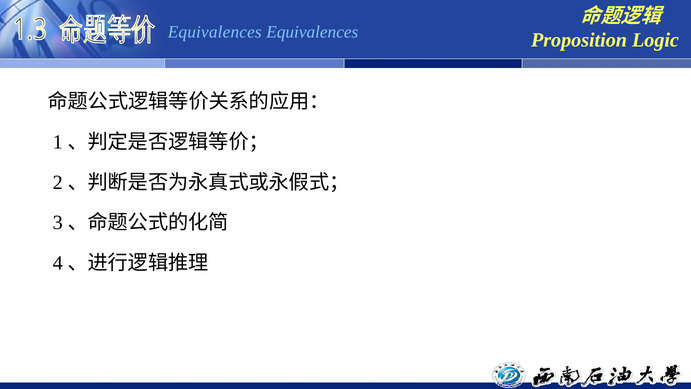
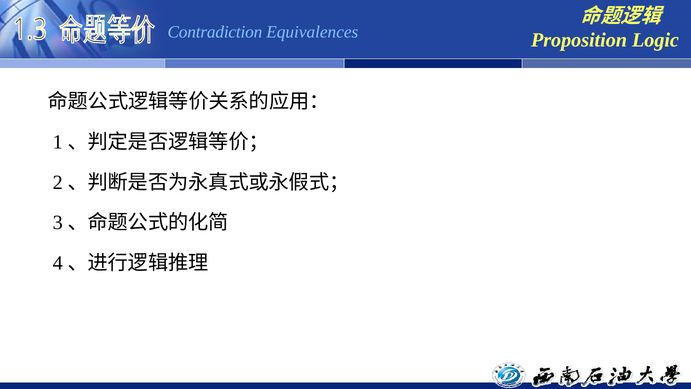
Equivalences at (215, 32): Equivalences -> Contradiction
